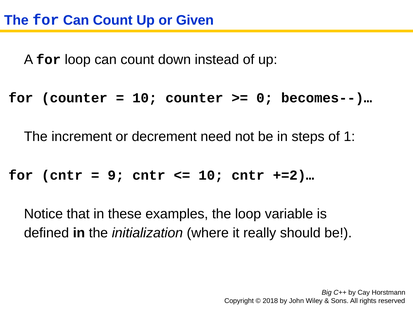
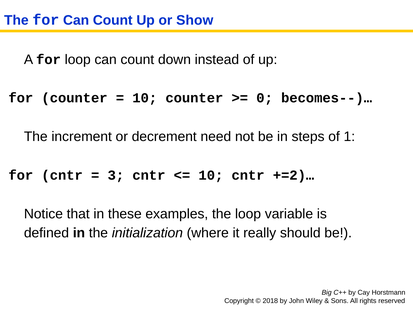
Given: Given -> Show
9: 9 -> 3
